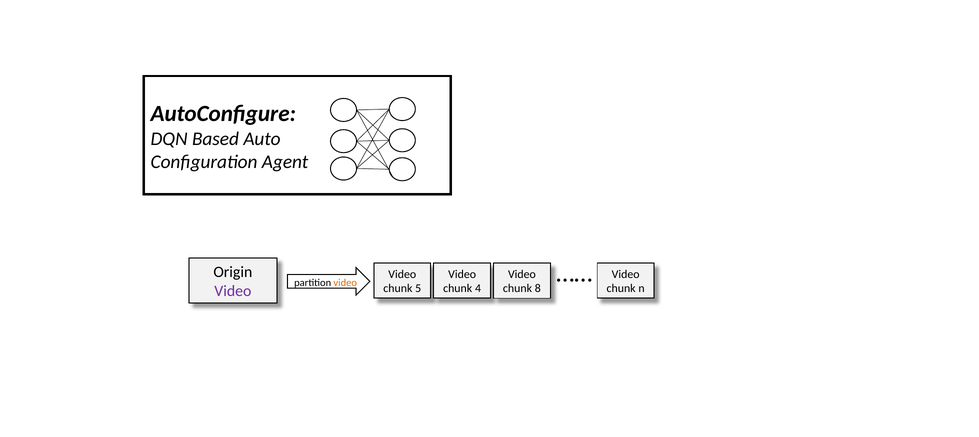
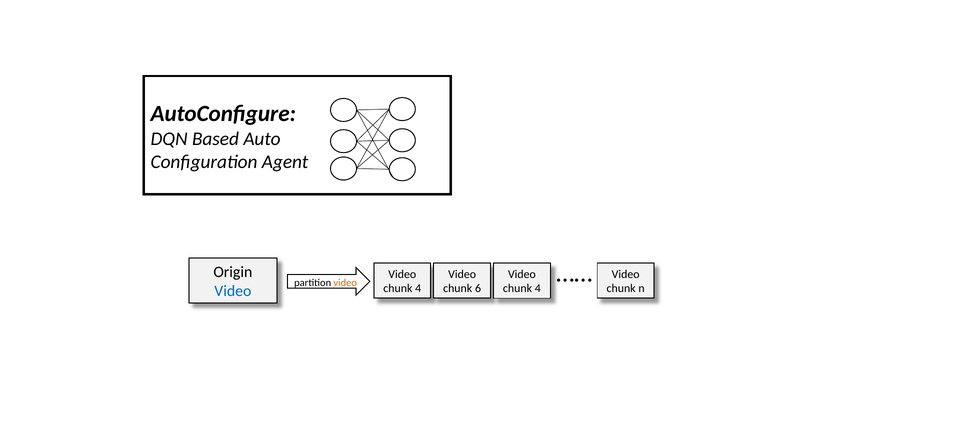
5 at (418, 288): 5 -> 4
4: 4 -> 6
8 at (538, 288): 8 -> 4
Video at (233, 291) colour: purple -> blue
